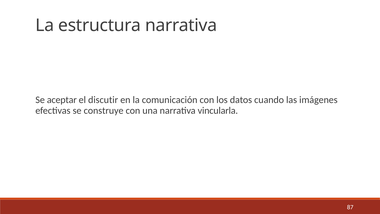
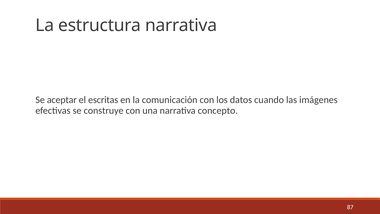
discutir: discutir -> escritas
vincularla: vincularla -> concepto
